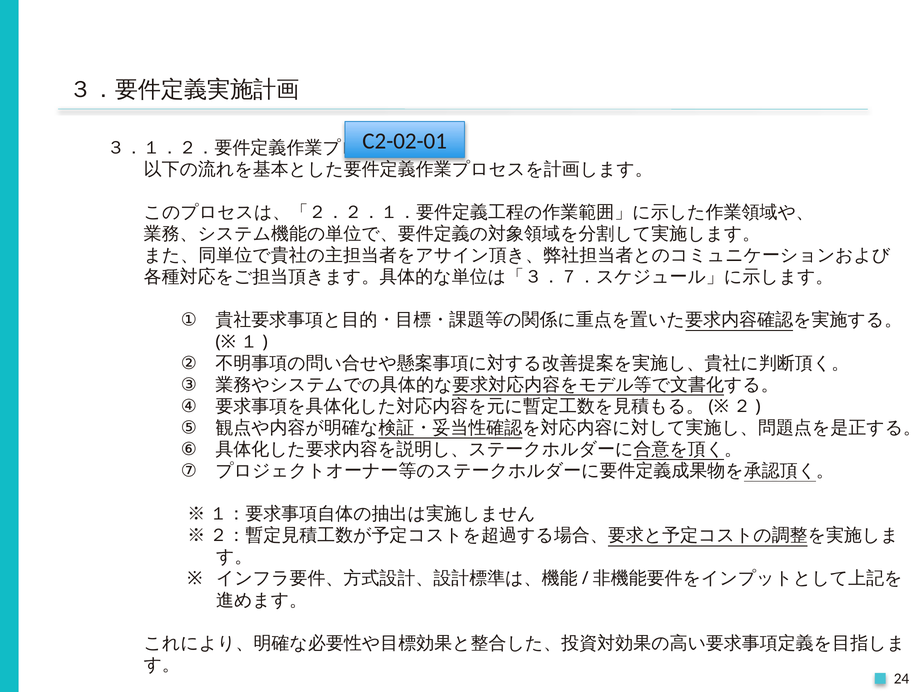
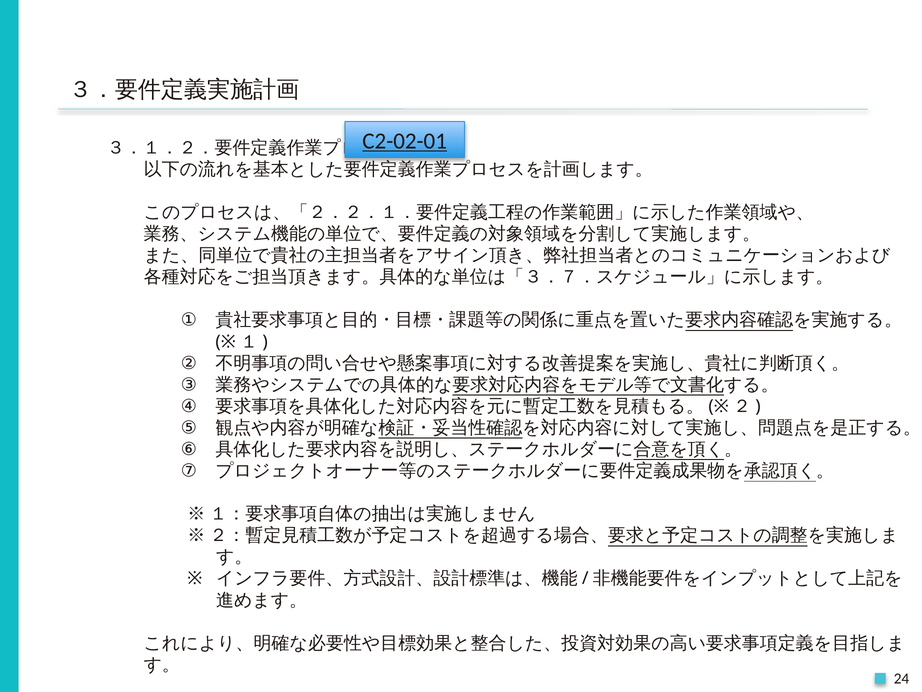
C2-02-01 underline: none -> present
